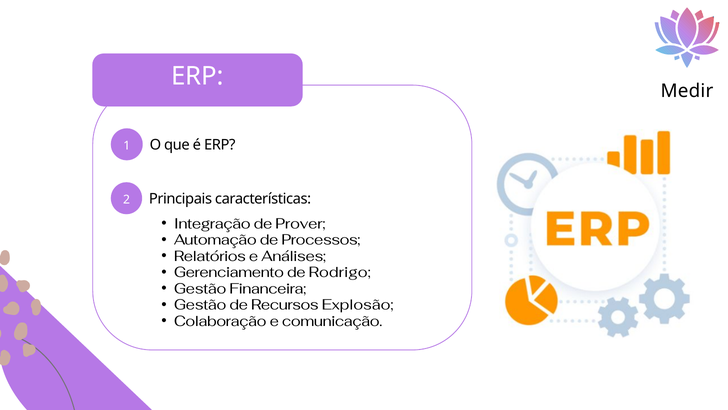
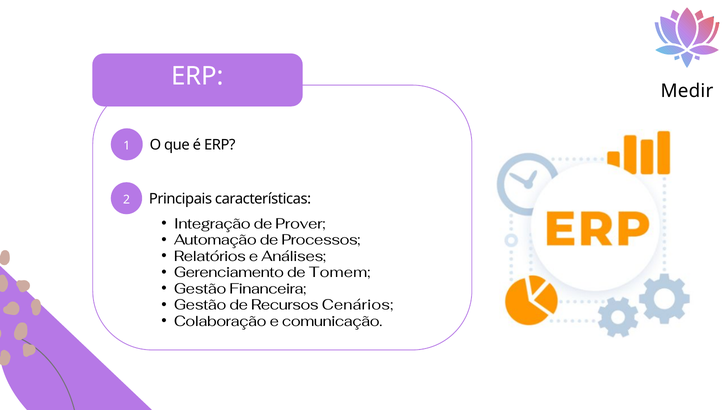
Rodrigo: Rodrigo -> Tomem
Explosão: Explosão -> Cenários
